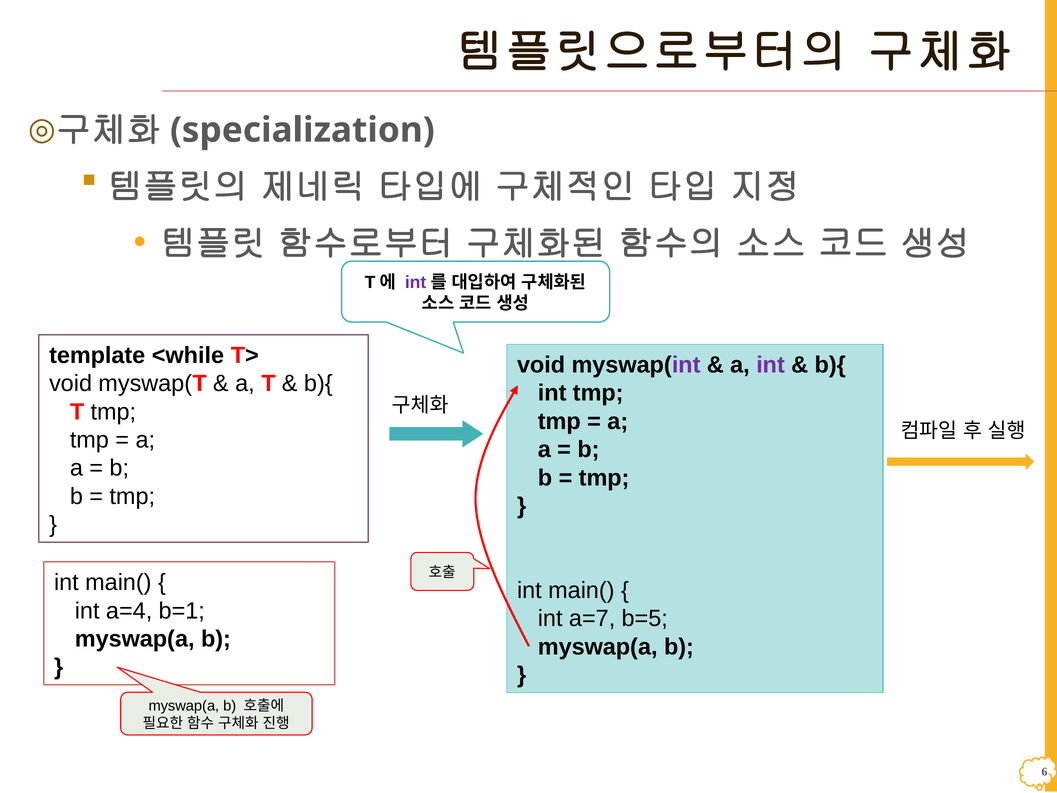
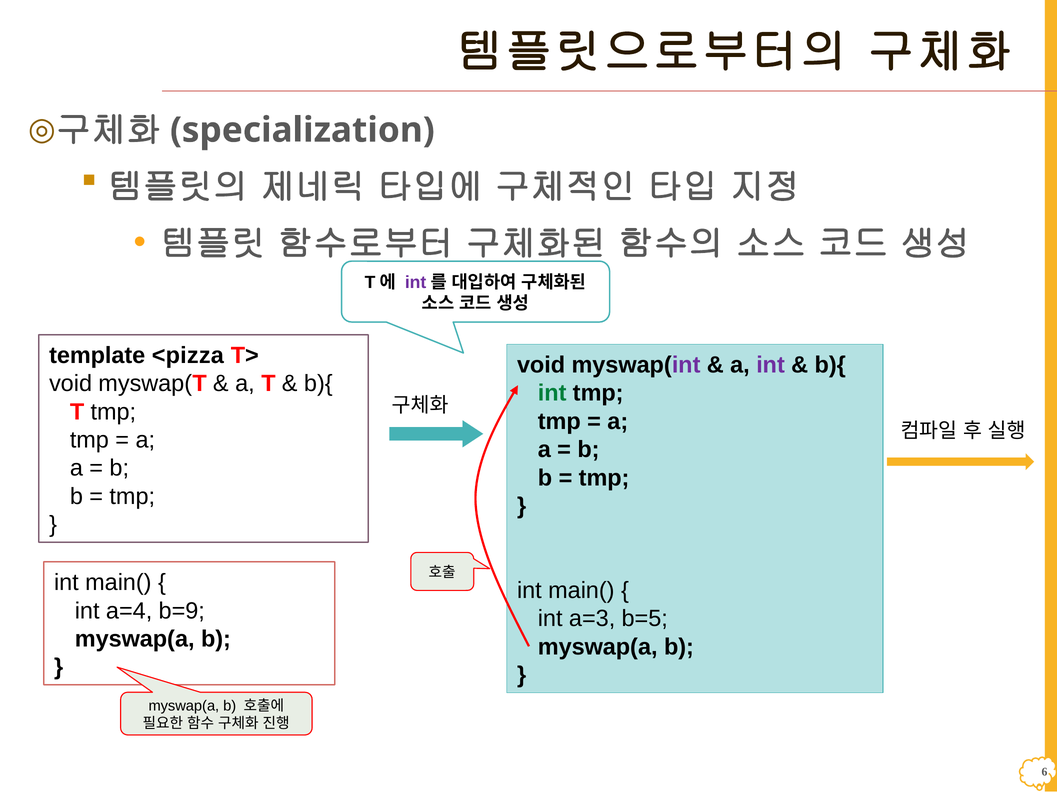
<while: <while -> <pizza
int at (552, 393) colour: black -> green
b=1: b=1 -> b=9
a=7: a=7 -> a=3
